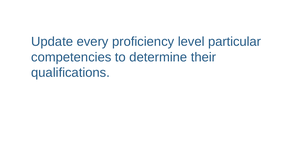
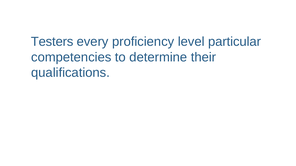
Update: Update -> Testers
